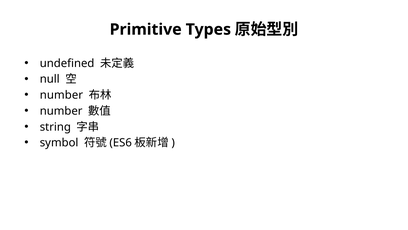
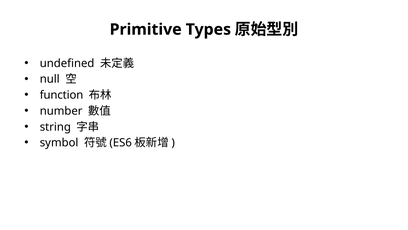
number at (61, 95): number -> function
